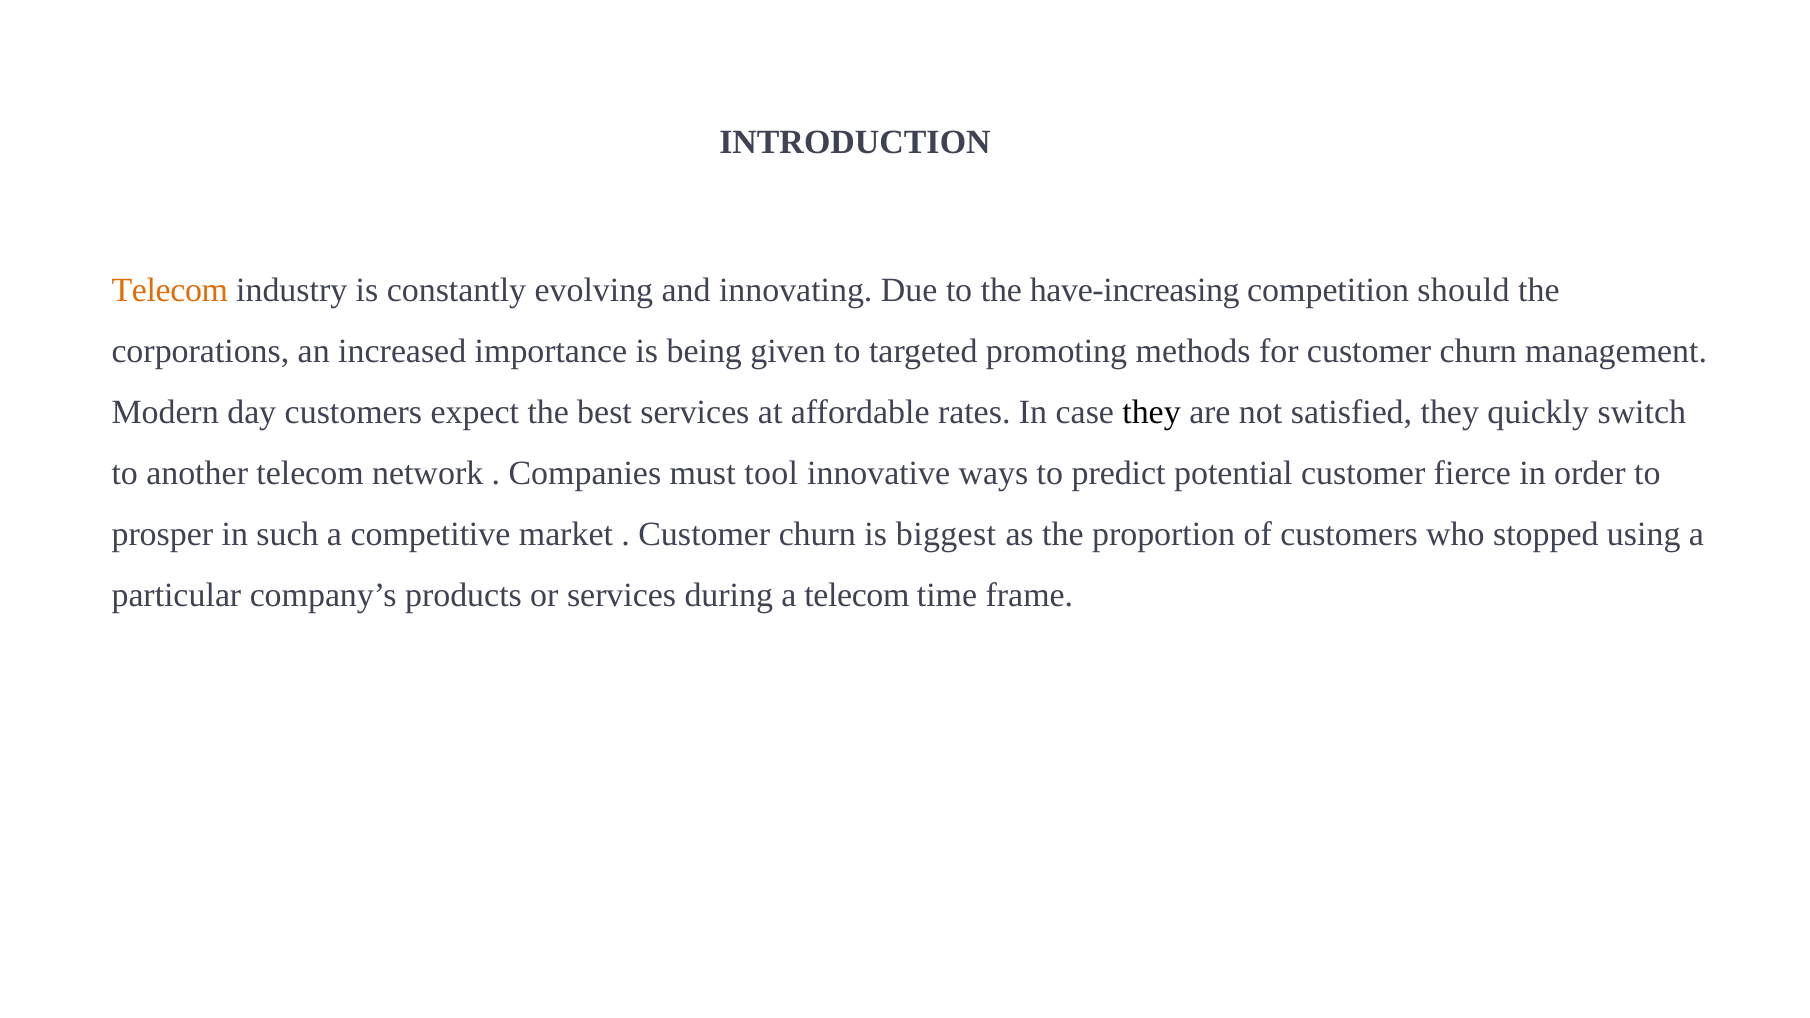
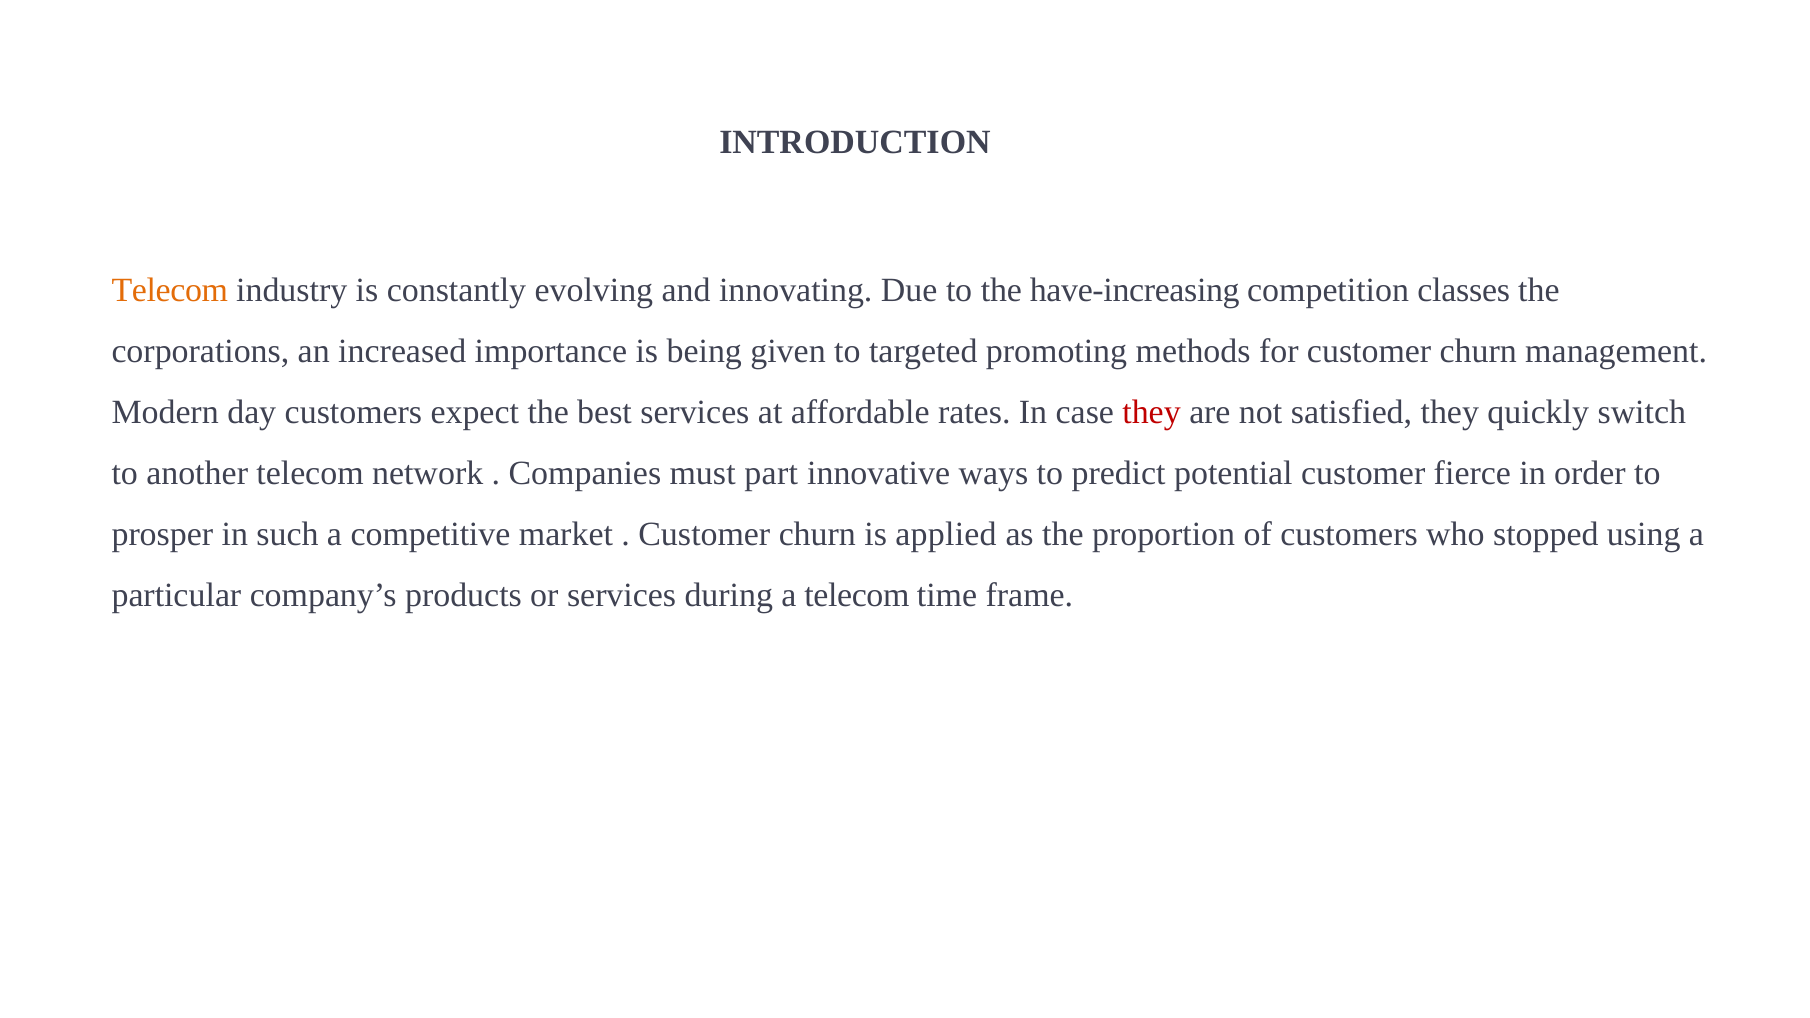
should: should -> classes
they at (1152, 412) colour: black -> red
tool: tool -> part
biggest: biggest -> applied
